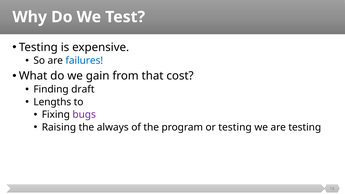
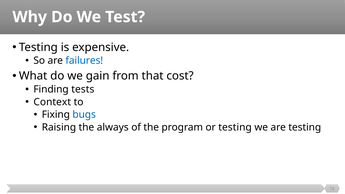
draft: draft -> tests
Lengths: Lengths -> Context
bugs colour: purple -> blue
